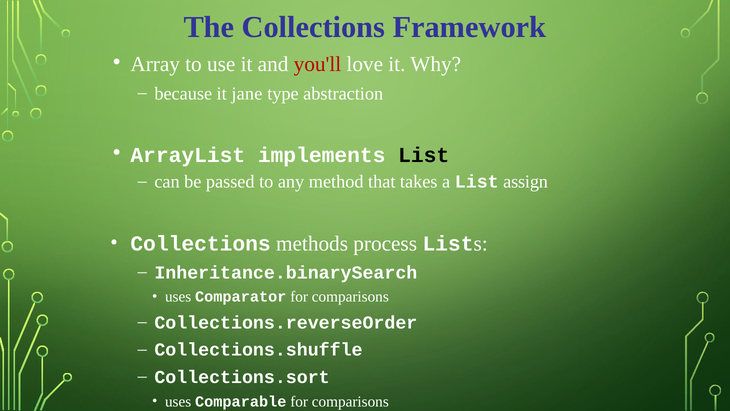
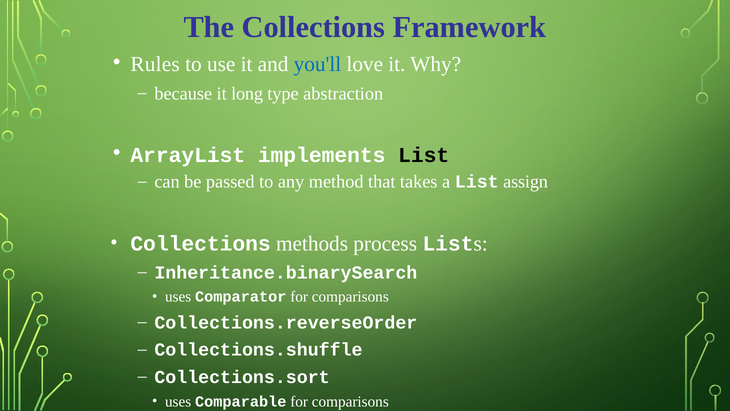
Array: Array -> Rules
you'll colour: red -> blue
jane: jane -> long
